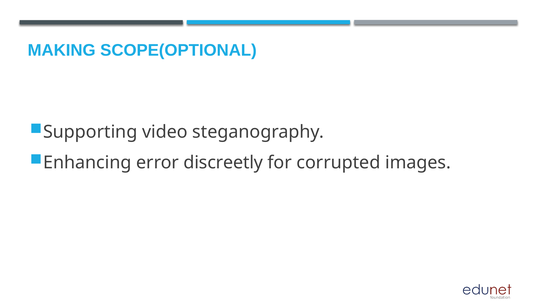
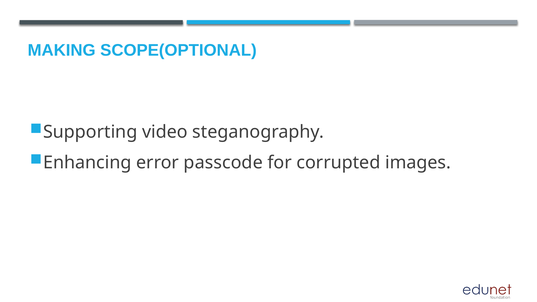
discreetly: discreetly -> passcode
